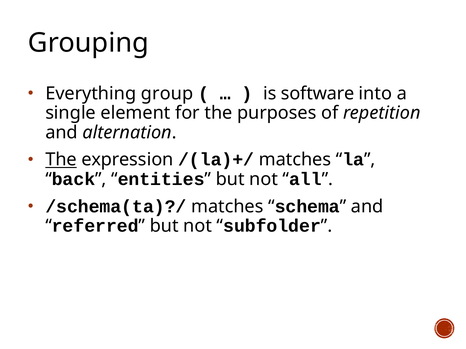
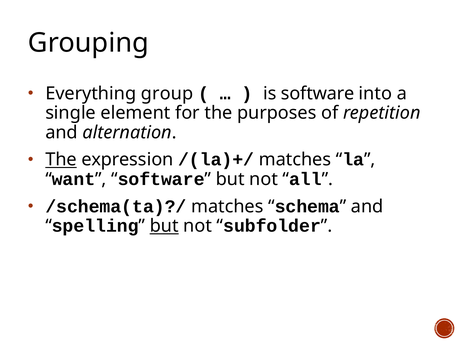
back: back -> want
entities at (161, 179): entities -> software
referred: referred -> spelling
but at (164, 226) underline: none -> present
